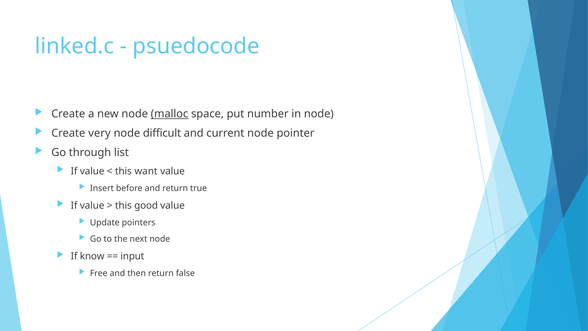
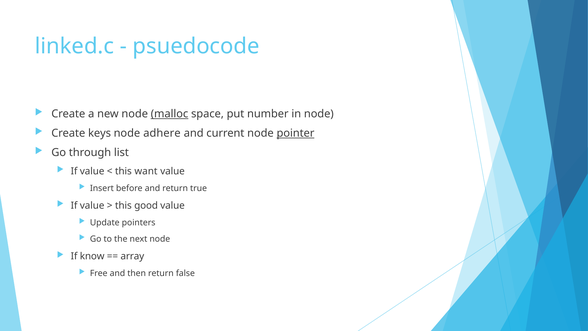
very: very -> keys
difficult: difficult -> adhere
pointer underline: none -> present
input: input -> array
